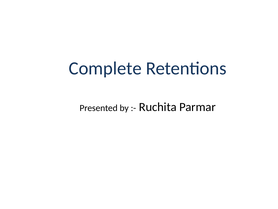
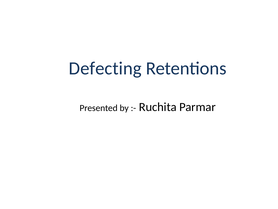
Complete: Complete -> Defecting
